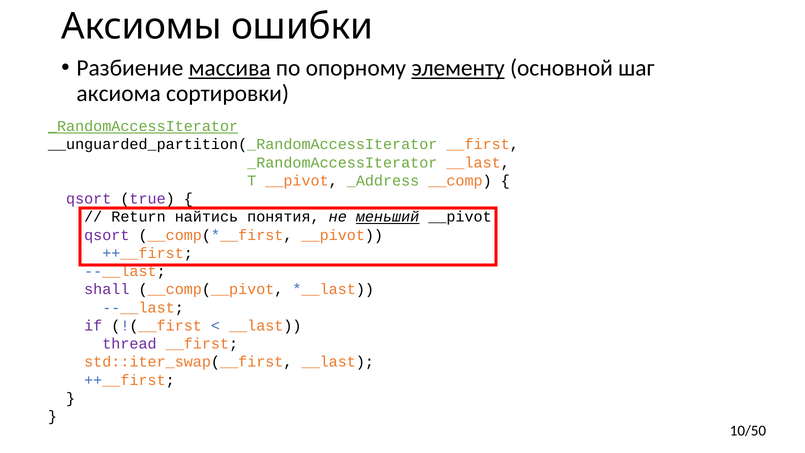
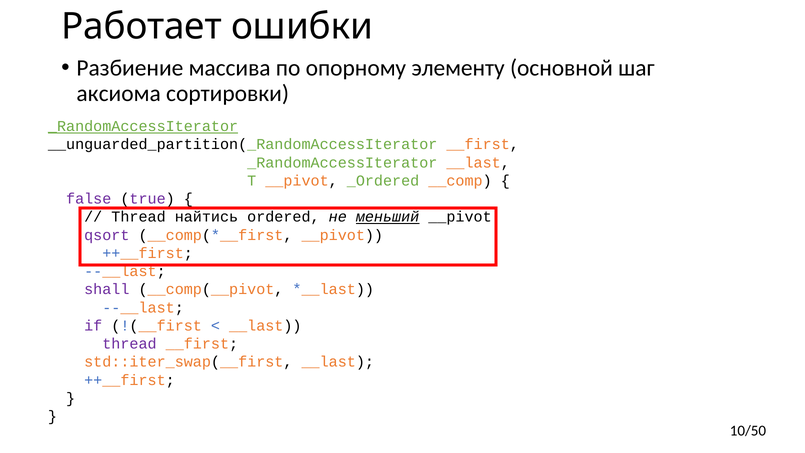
Аксиомы: Аксиомы -> Работает
массива underline: present -> none
элементу underline: present -> none
_Address: _Address -> _Ordered
qsort at (89, 199): qsort -> false
Return at (139, 217): Return -> Thread
понятия: понятия -> ordered
